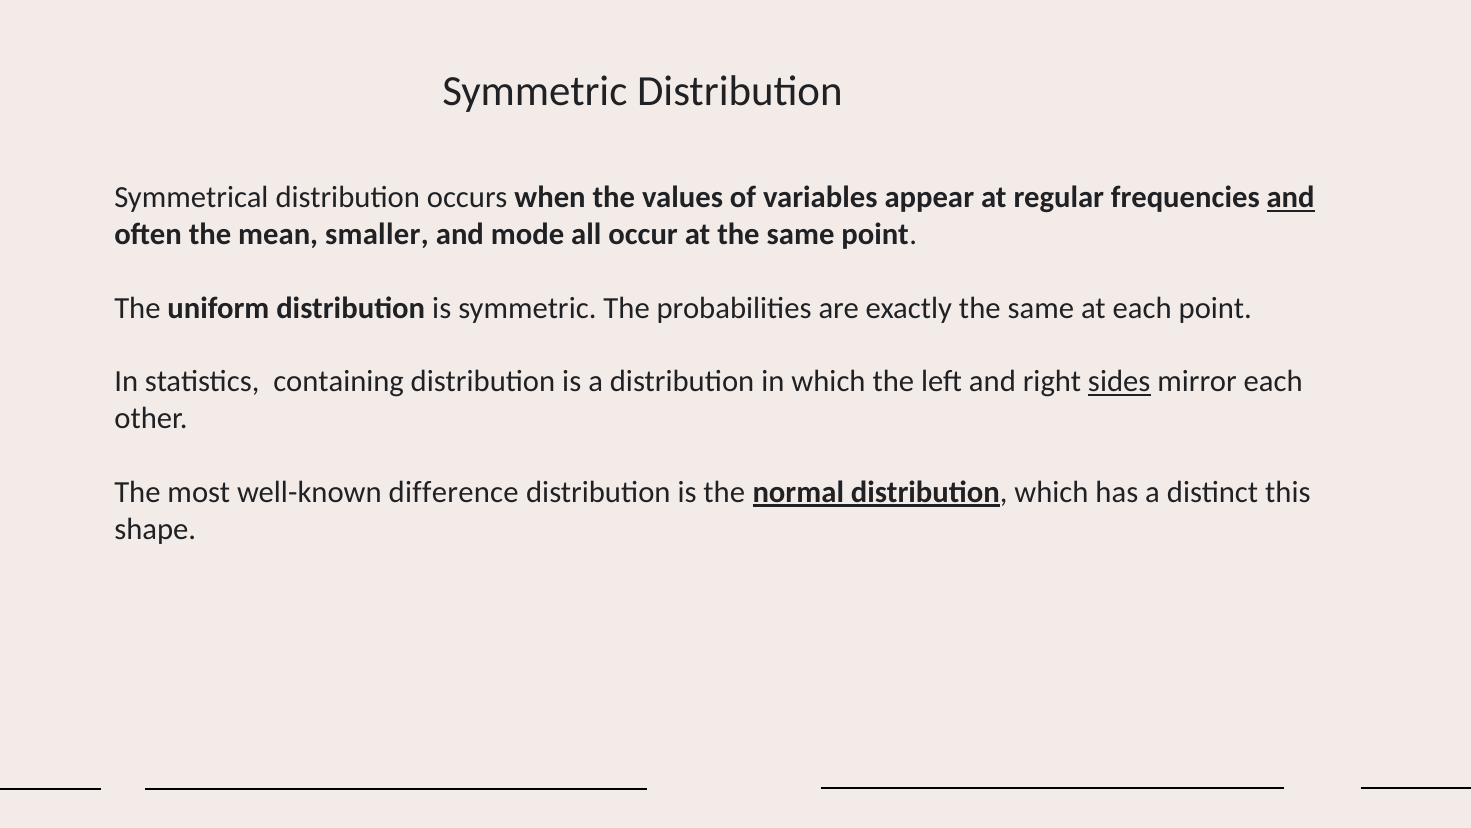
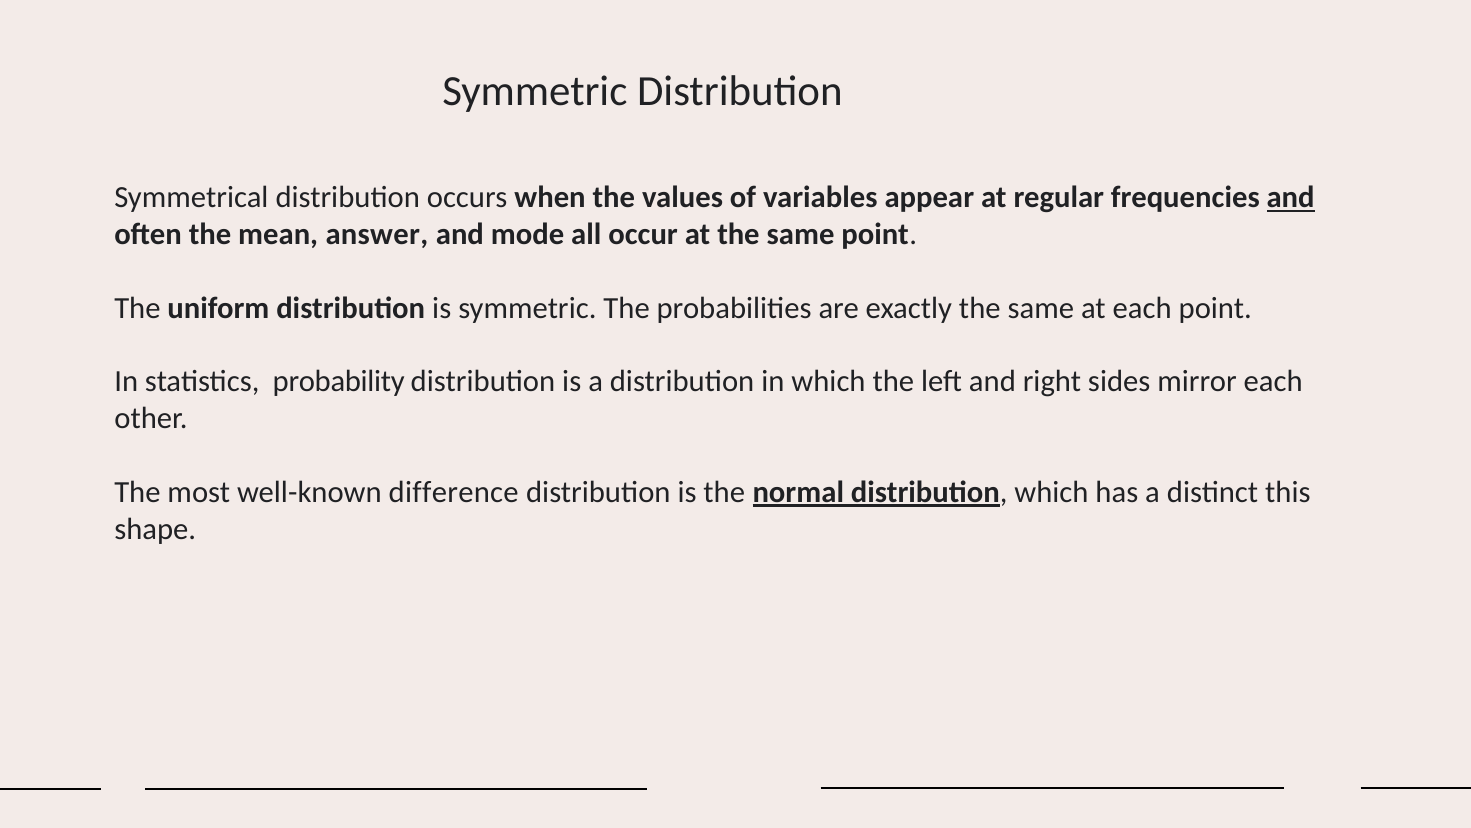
smaller: smaller -> answer
containing: containing -> probability
sides underline: present -> none
